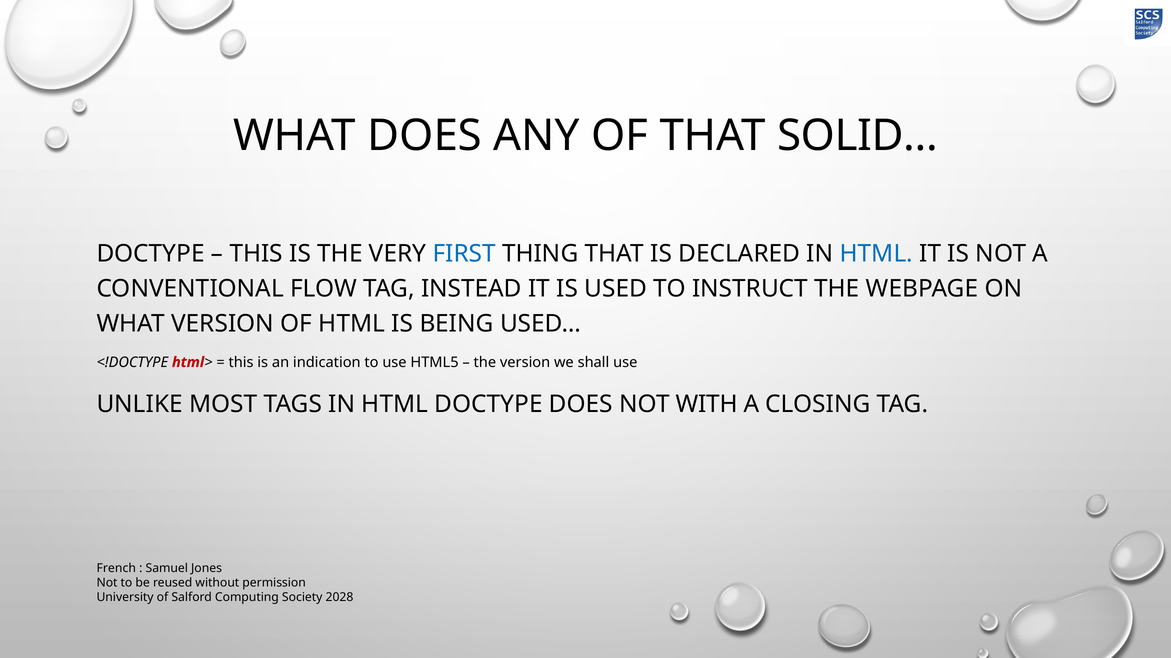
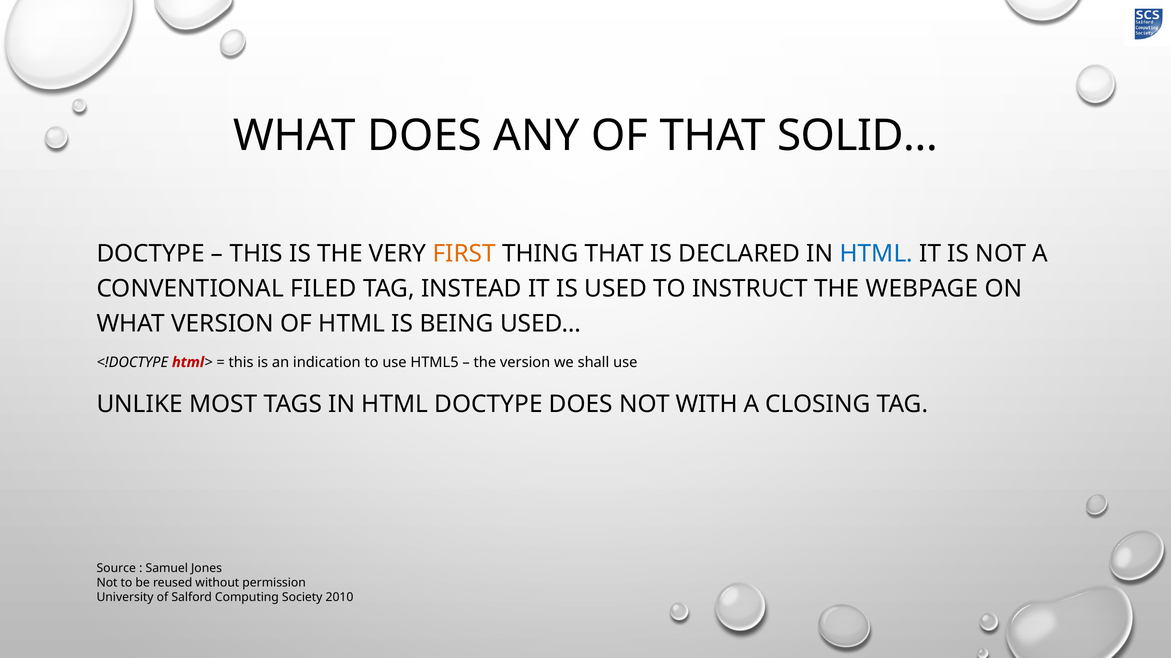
FIRST colour: blue -> orange
FLOW: FLOW -> FILED
French: French -> Source
2028: 2028 -> 2010
